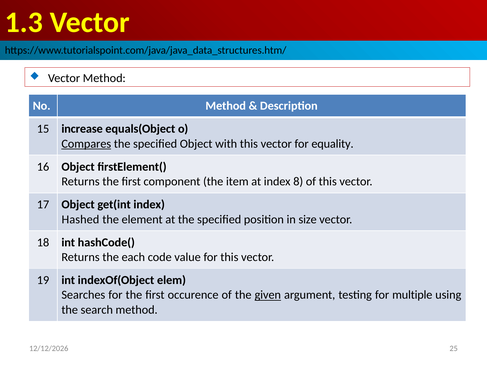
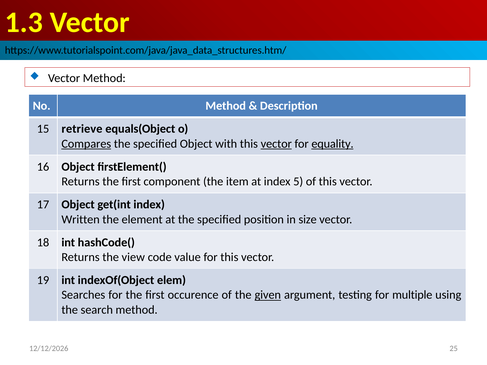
increase: increase -> retrieve
vector at (276, 144) underline: none -> present
equality underline: none -> present
8: 8 -> 5
Hashed: Hashed -> Written
each: each -> view
